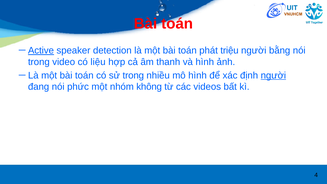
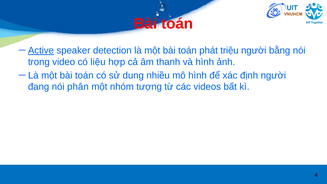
sử trong: trong -> dung
người at (273, 75) underline: present -> none
phức: phức -> phân
không: không -> tượng
